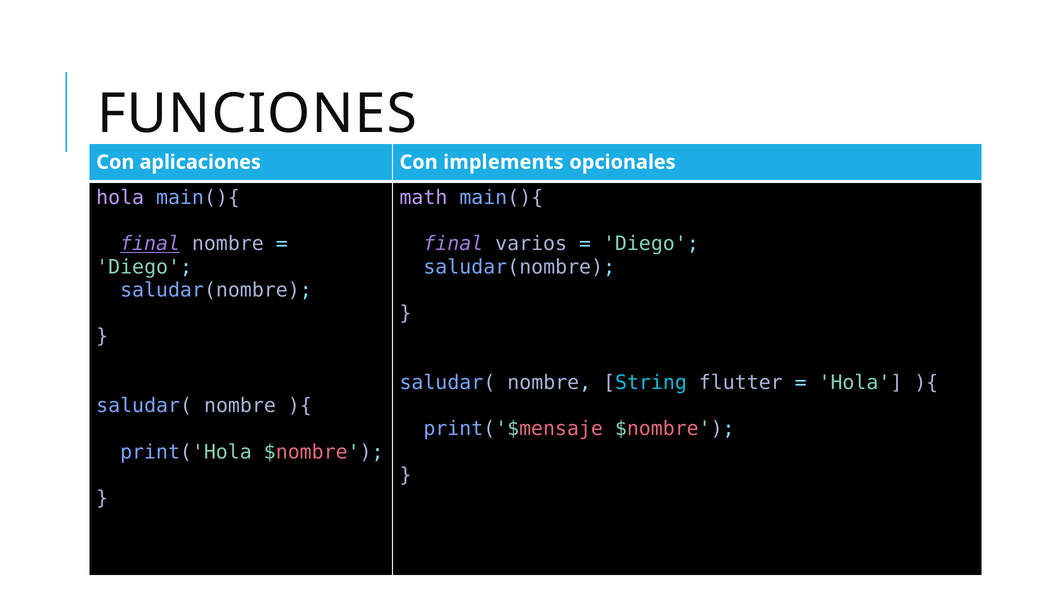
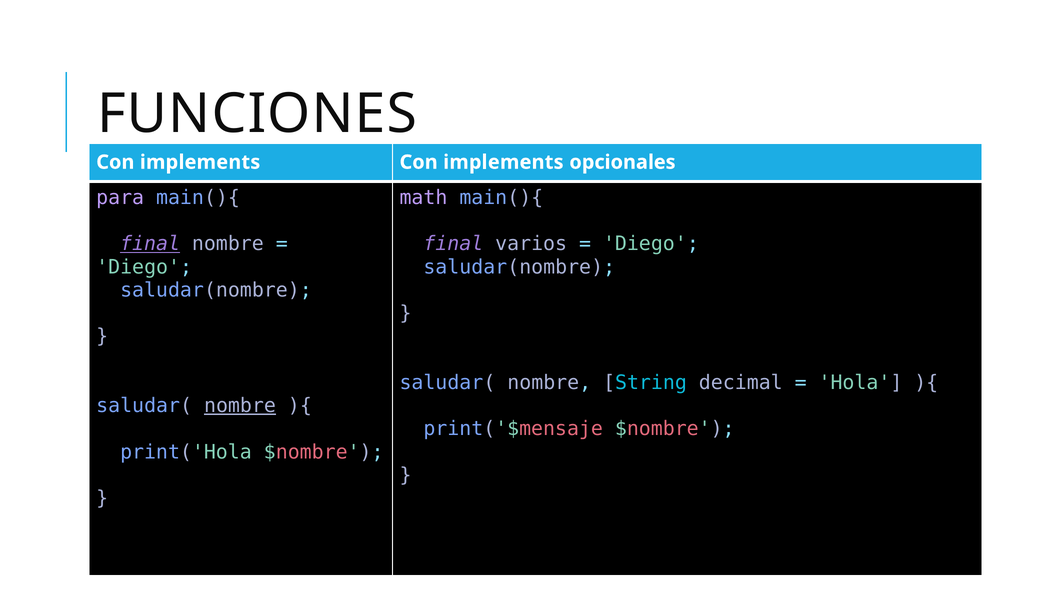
aplicaciones at (200, 162): aplicaciones -> implements
hola at (120, 197): hola -> para
flutter: flutter -> decimal
nombre at (240, 405) underline: none -> present
